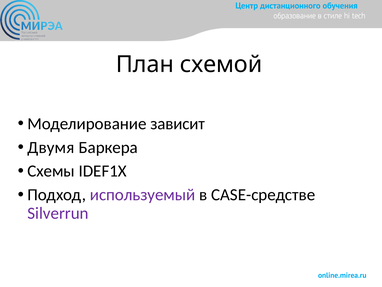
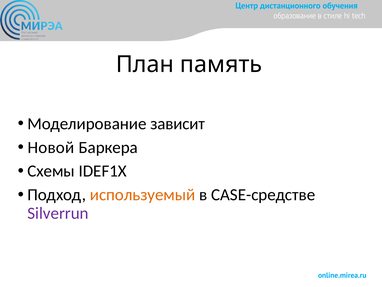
схемой: схемой -> память
Двумя: Двумя -> Новой
используемый colour: purple -> orange
